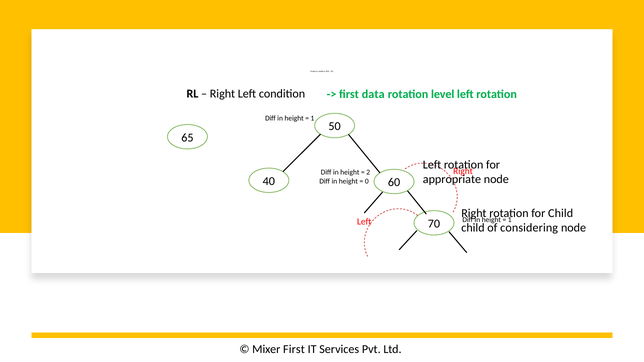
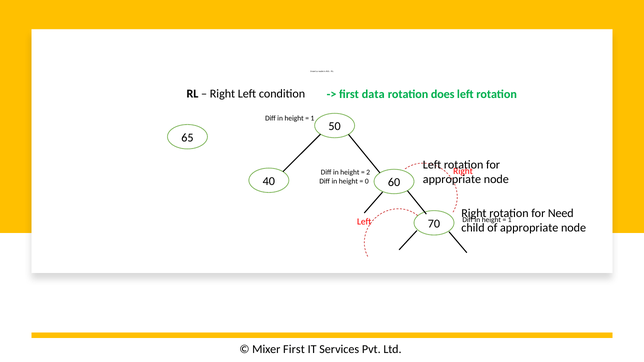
level: level -> does
for Child: Child -> Need
of considering: considering -> appropriate
